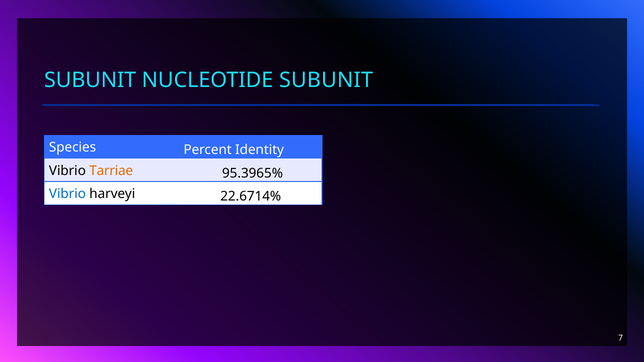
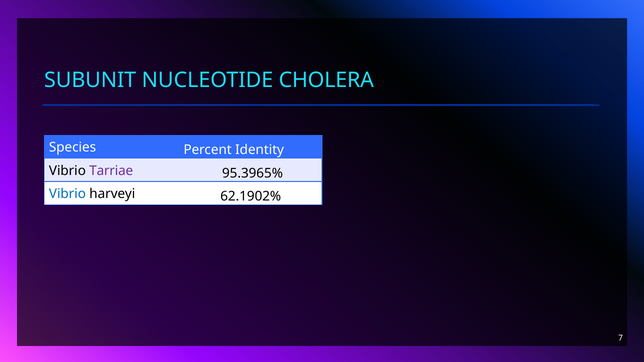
NUCLEOTIDE SUBUNIT: SUBUNIT -> CHOLERA
Tarriae colour: orange -> purple
22.6714%: 22.6714% -> 62.1902%
